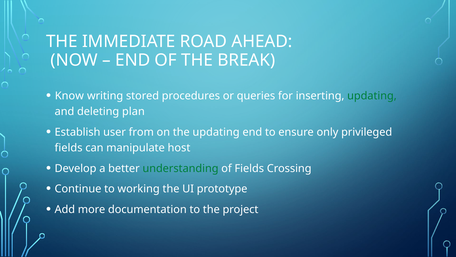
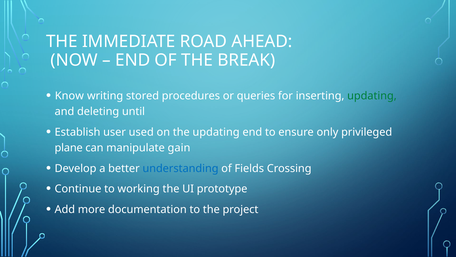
plan: plan -> until
from: from -> used
fields at (69, 148): fields -> plane
host: host -> gain
understanding colour: green -> blue
